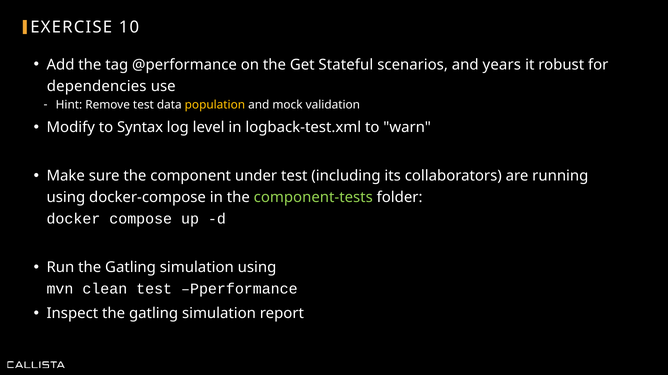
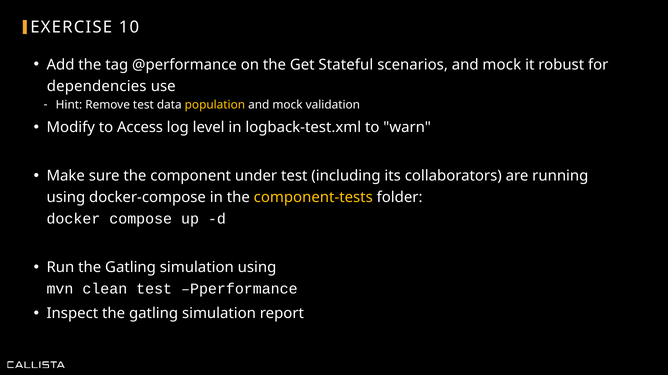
scenarios and years: years -> mock
Syntax: Syntax -> Access
component-tests colour: light green -> yellow
